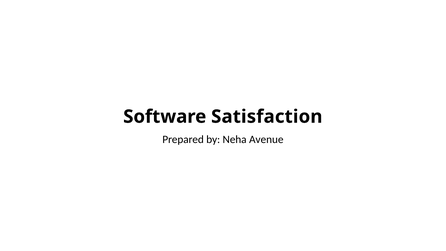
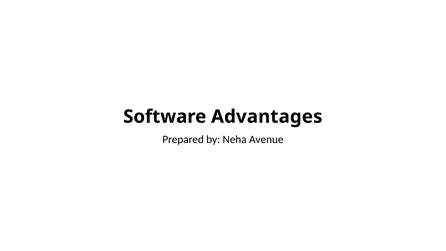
Satisfaction: Satisfaction -> Advantages
